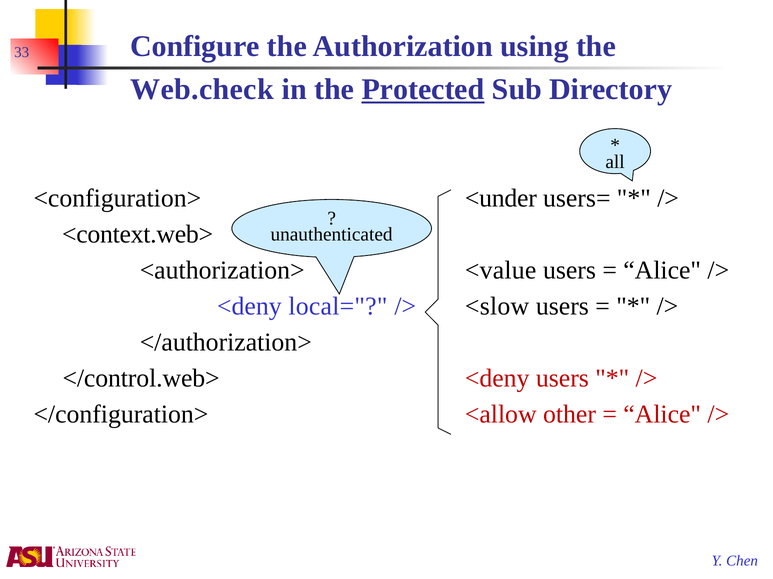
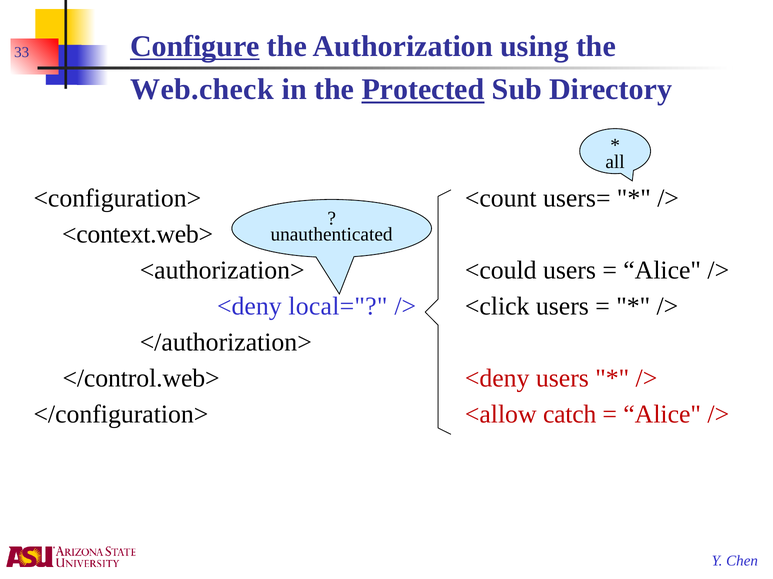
Configure underline: none -> present
<under: <under -> <count
<value: <value -> <could
<slow: <slow -> <click
other: other -> catch
